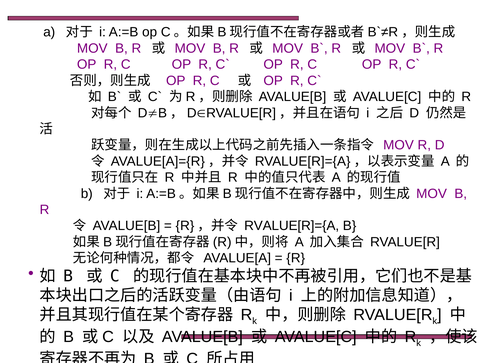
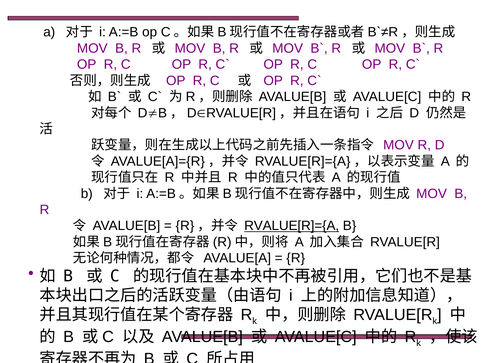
RVALUE[R]={A underline: none -> present
